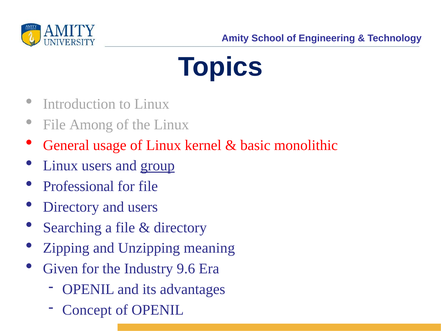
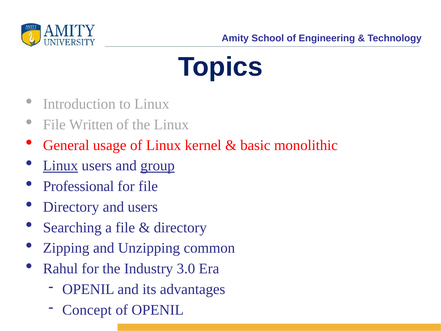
Among: Among -> Written
Linux at (60, 166) underline: none -> present
meaning: meaning -> common
Given: Given -> Rahul
9.6: 9.6 -> 3.0
